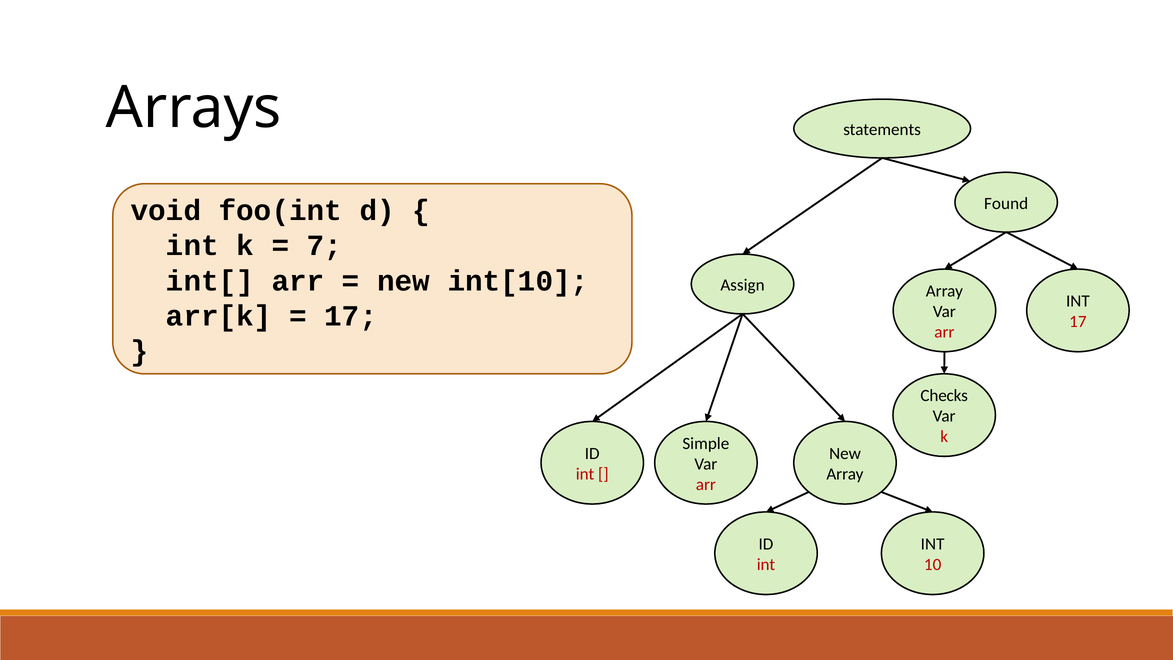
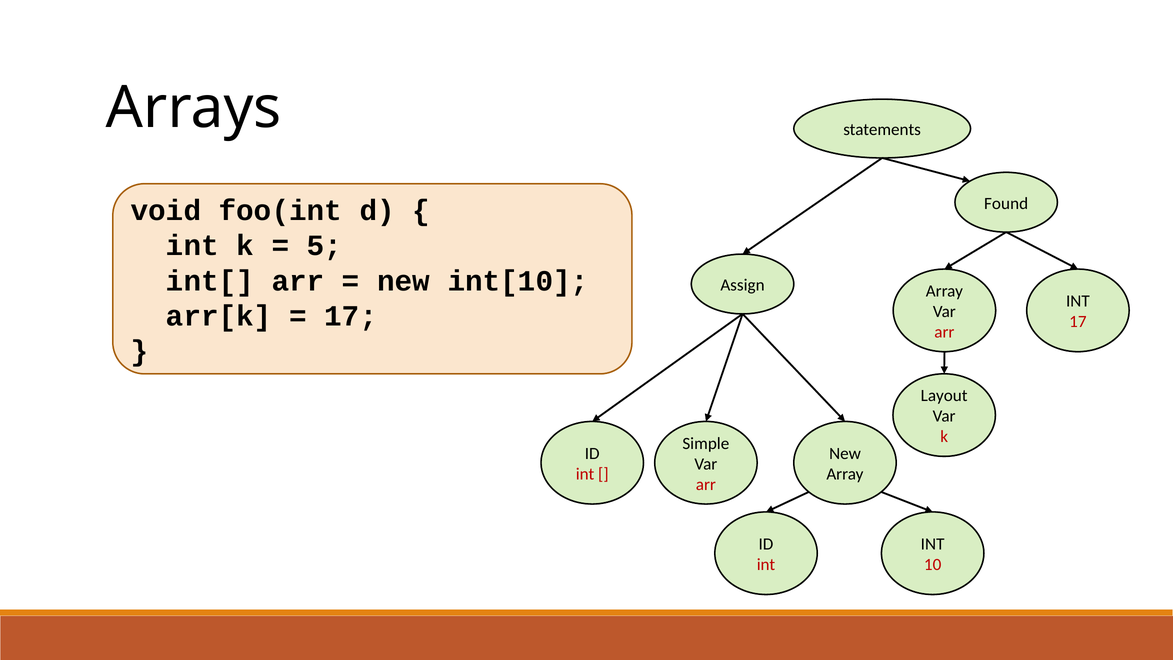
7: 7 -> 5
Checks: Checks -> Layout
